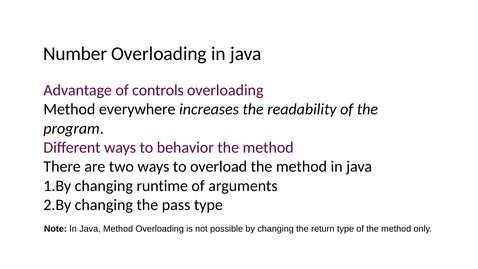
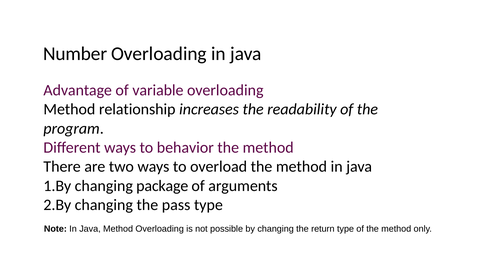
controls: controls -> variable
everywhere: everywhere -> relationship
runtime: runtime -> package
